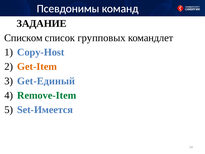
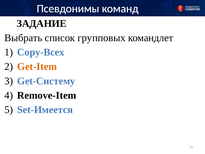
Списком: Списком -> Выбрать
Copy-Host: Copy-Host -> Copy-Всех
Get-Единый: Get-Единый -> Get-Систему
Remove-Item colour: green -> black
